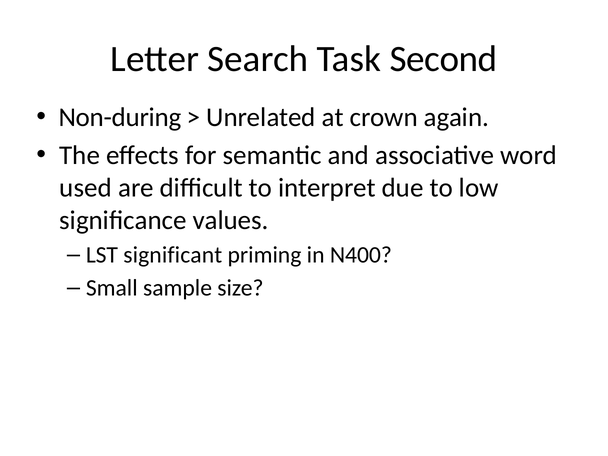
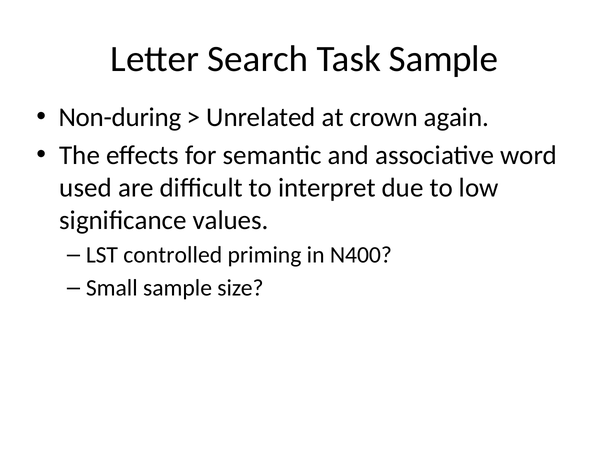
Task Second: Second -> Sample
significant: significant -> controlled
